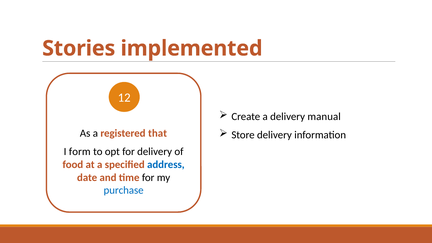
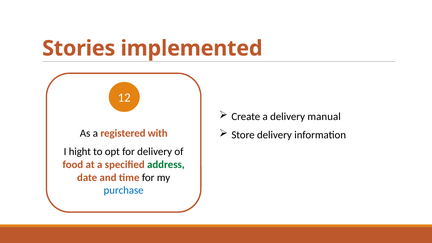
that: that -> with
form: form -> hight
address colour: blue -> green
